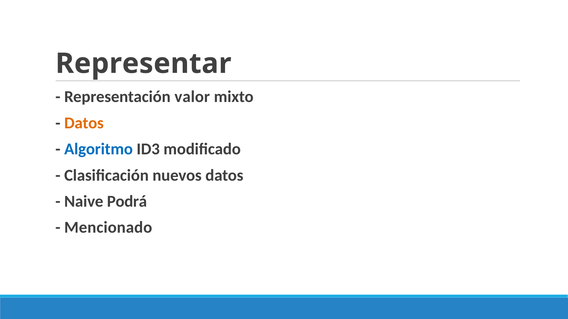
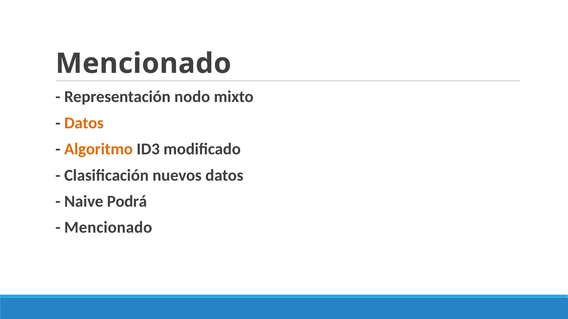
Representar at (143, 64): Representar -> Mencionado
valor: valor -> nodo
Algoritmo colour: blue -> orange
